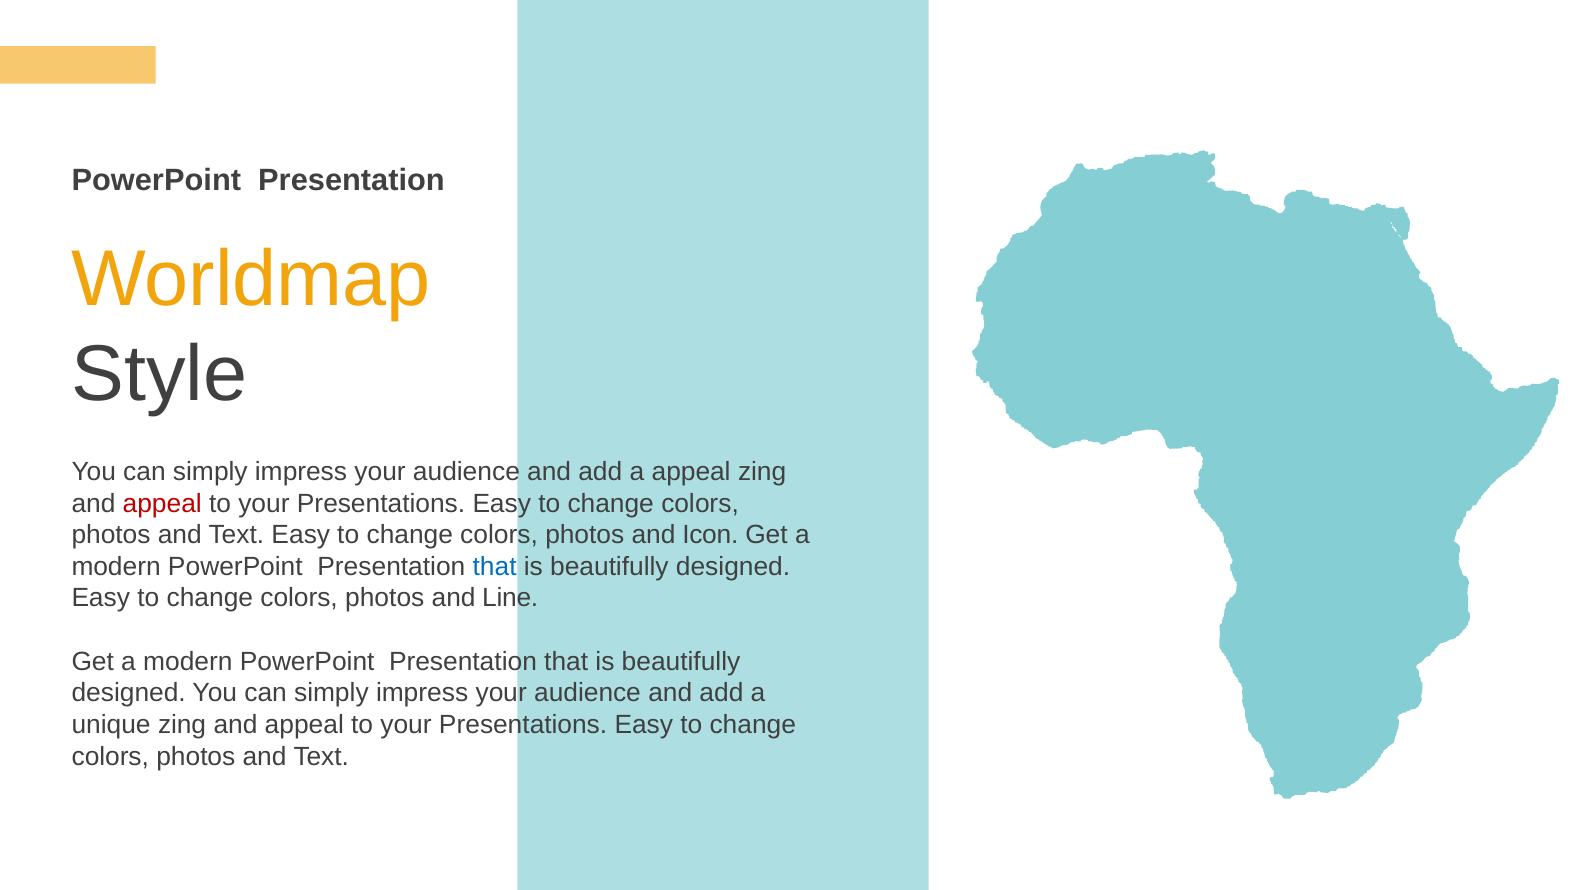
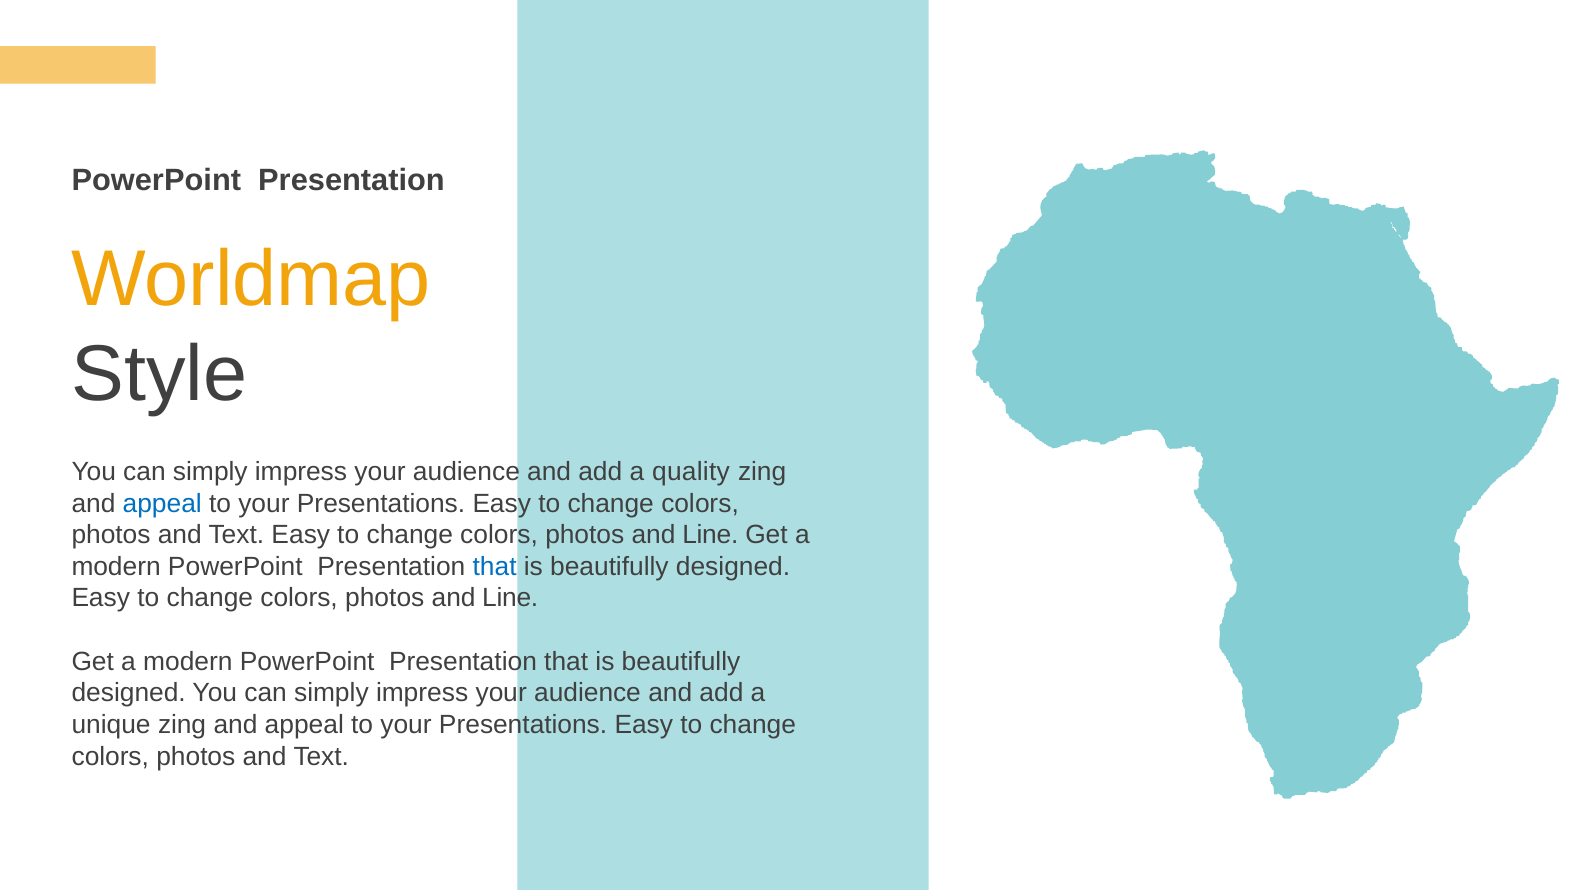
a appeal: appeal -> quality
appeal at (162, 504) colour: red -> blue
Icon at (710, 535): Icon -> Line
